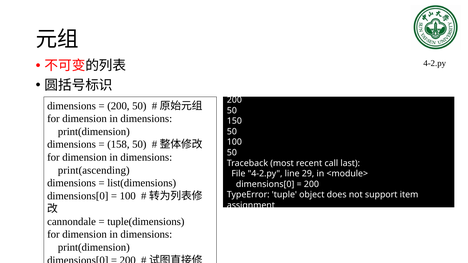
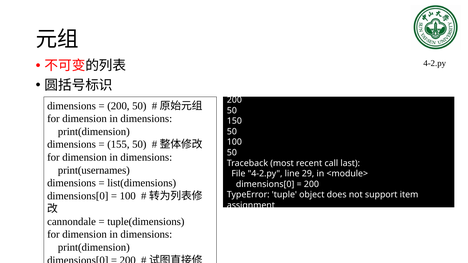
158: 158 -> 155
print(ascending: print(ascending -> print(usernames
